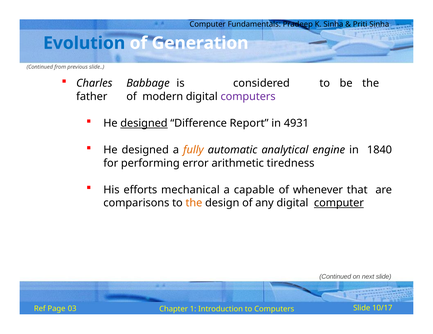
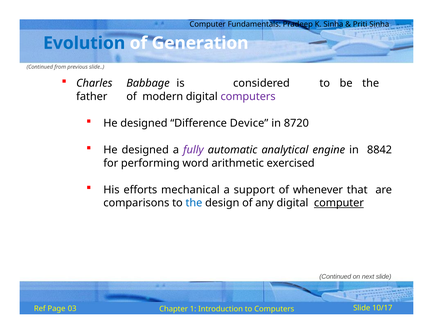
designed at (144, 123) underline: present -> none
Report: Report -> Device
4931: 4931 -> 8720
fully colour: orange -> purple
1840: 1840 -> 8842
error: error -> word
tiredness: tiredness -> exercised
capable: capable -> support
the at (194, 203) colour: orange -> blue
